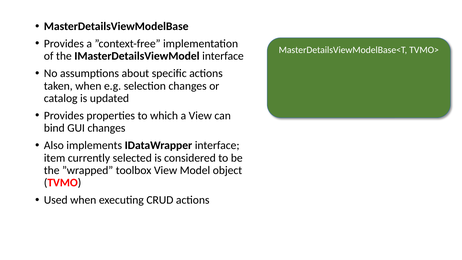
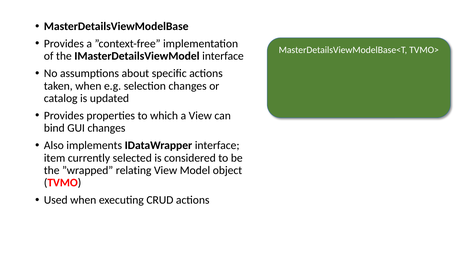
toolbox: toolbox -> relating
